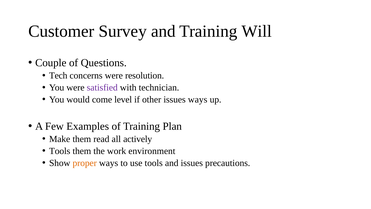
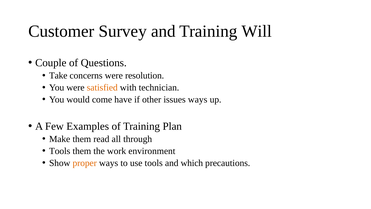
Tech: Tech -> Take
satisfied colour: purple -> orange
level: level -> have
actively: actively -> through
and issues: issues -> which
